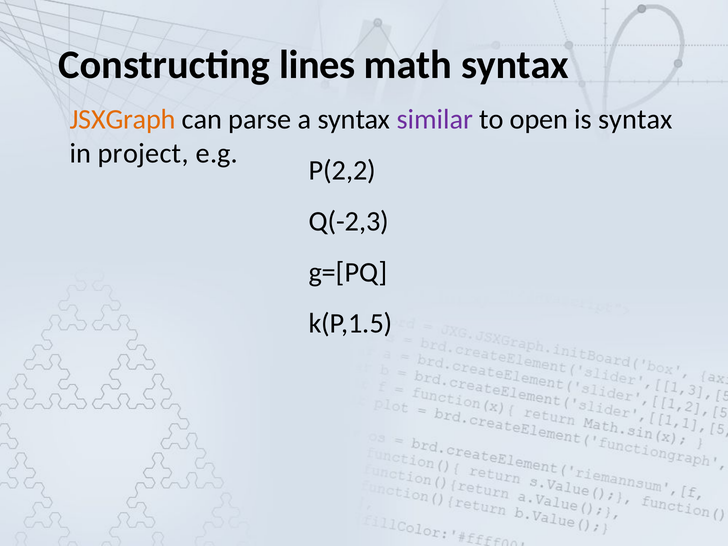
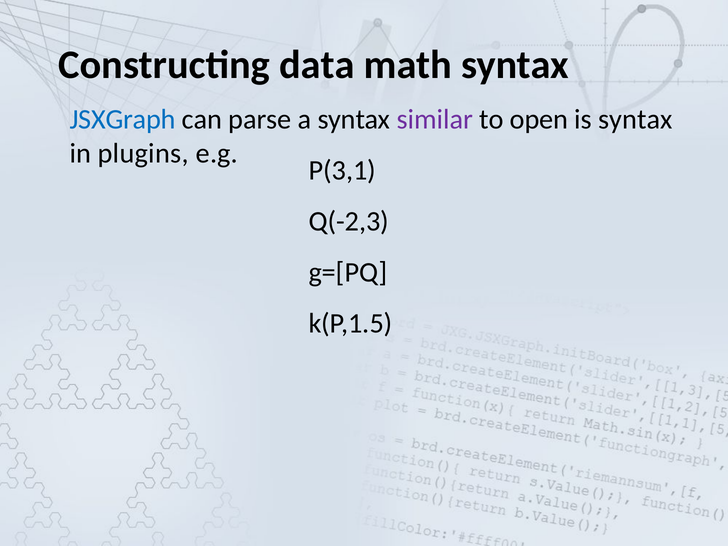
lines: lines -> data
JSXGraph colour: orange -> blue
project: project -> plugins
P(2,2: P(2,2 -> P(3,1
